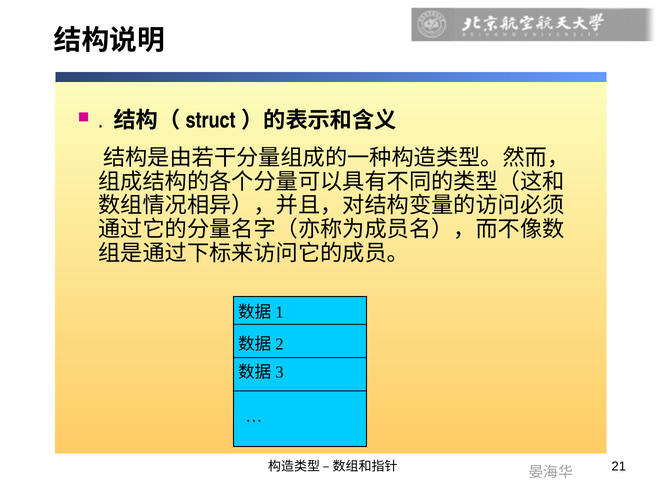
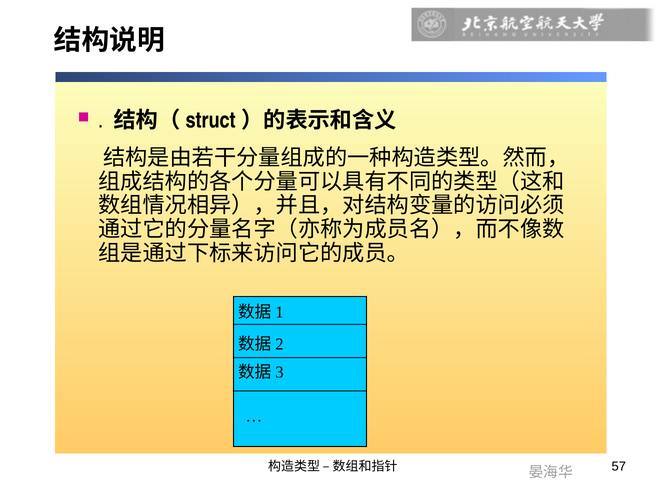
21: 21 -> 57
